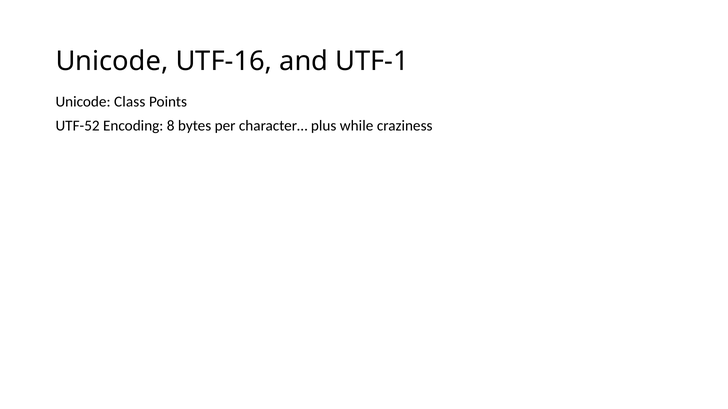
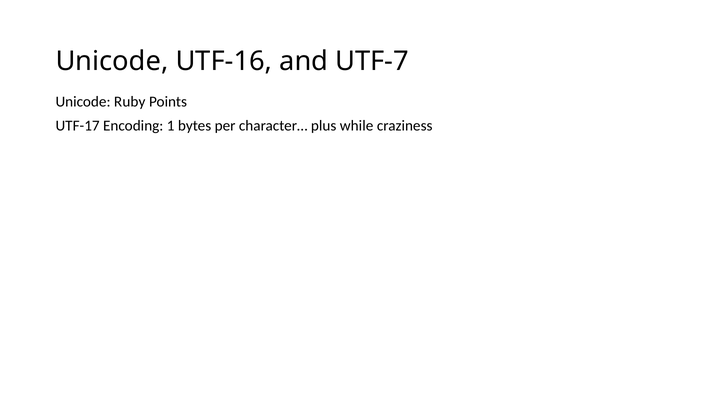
UTF-1: UTF-1 -> UTF-7
Class: Class -> Ruby
UTF-52: UTF-52 -> UTF-17
8: 8 -> 1
